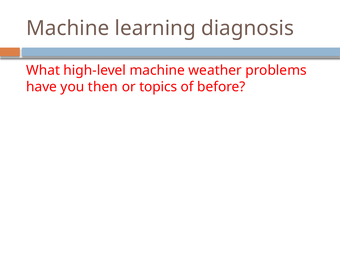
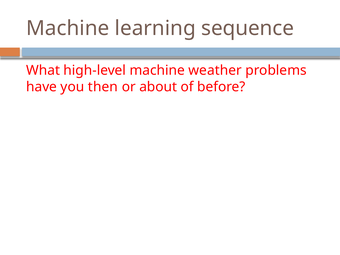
diagnosis: diagnosis -> sequence
topics: topics -> about
